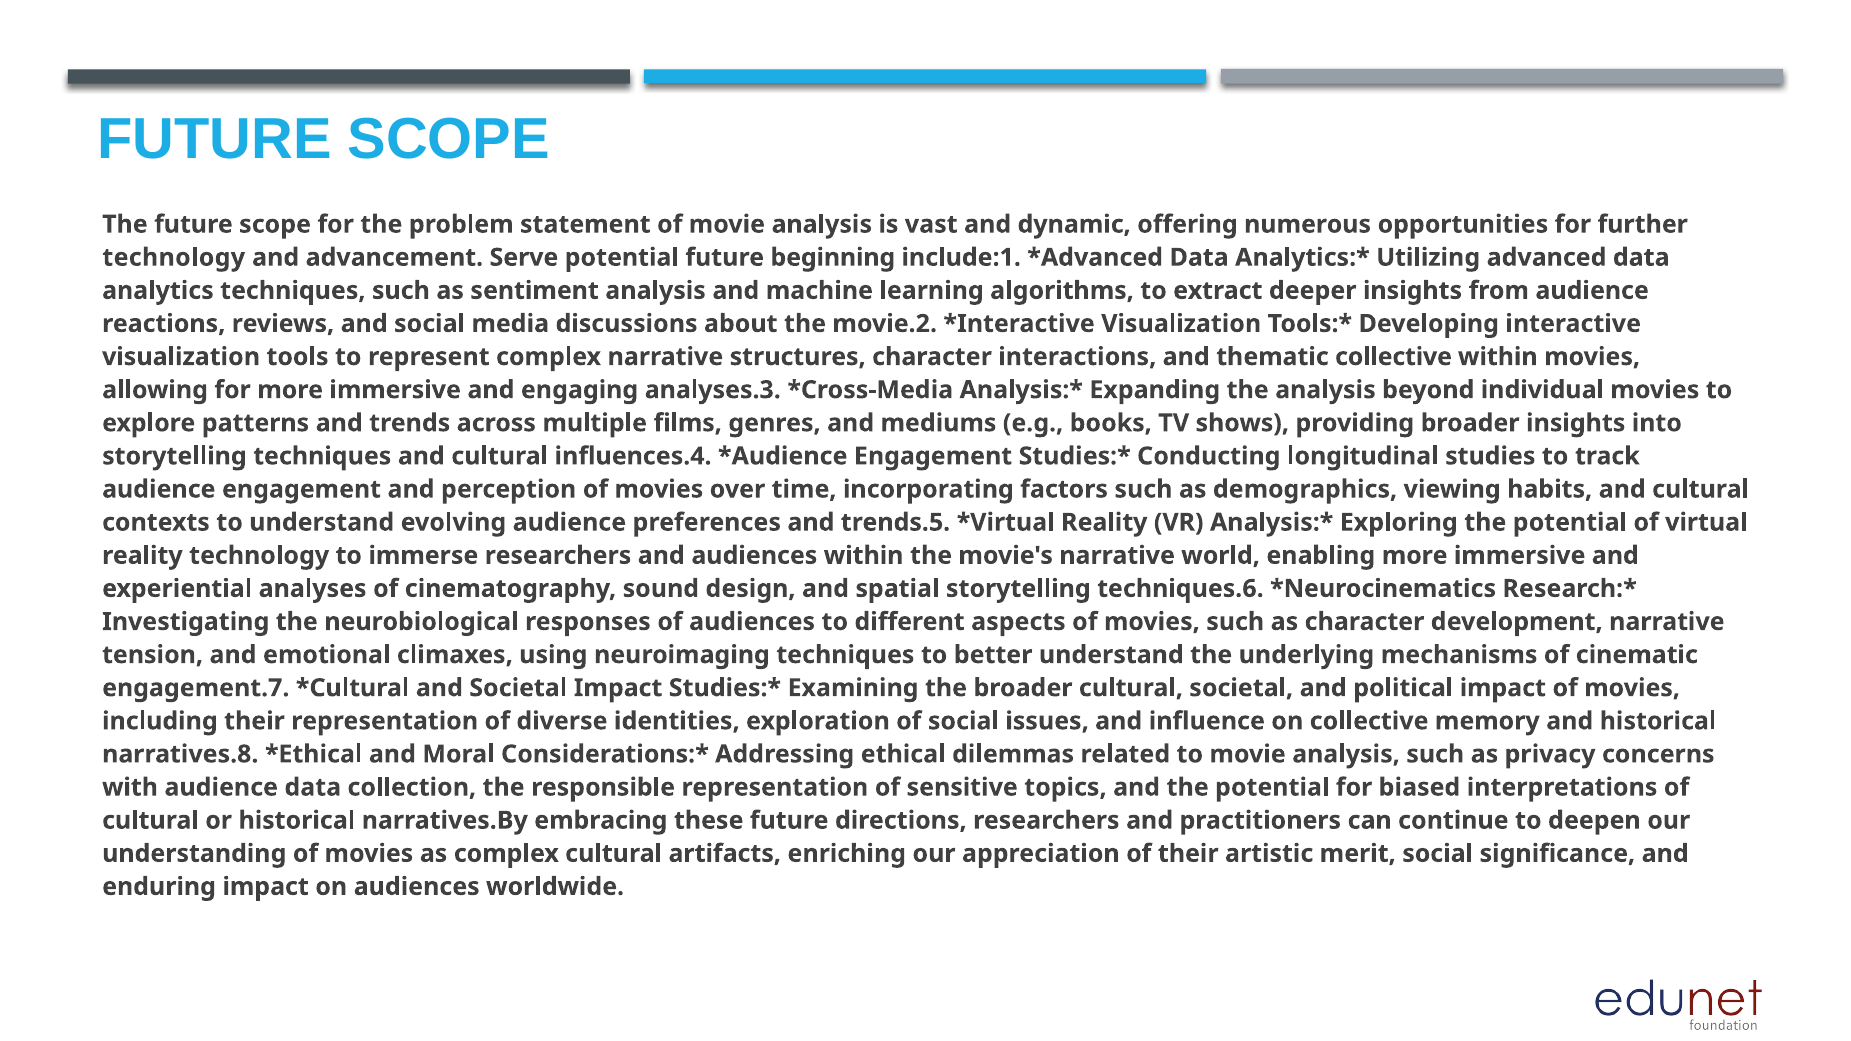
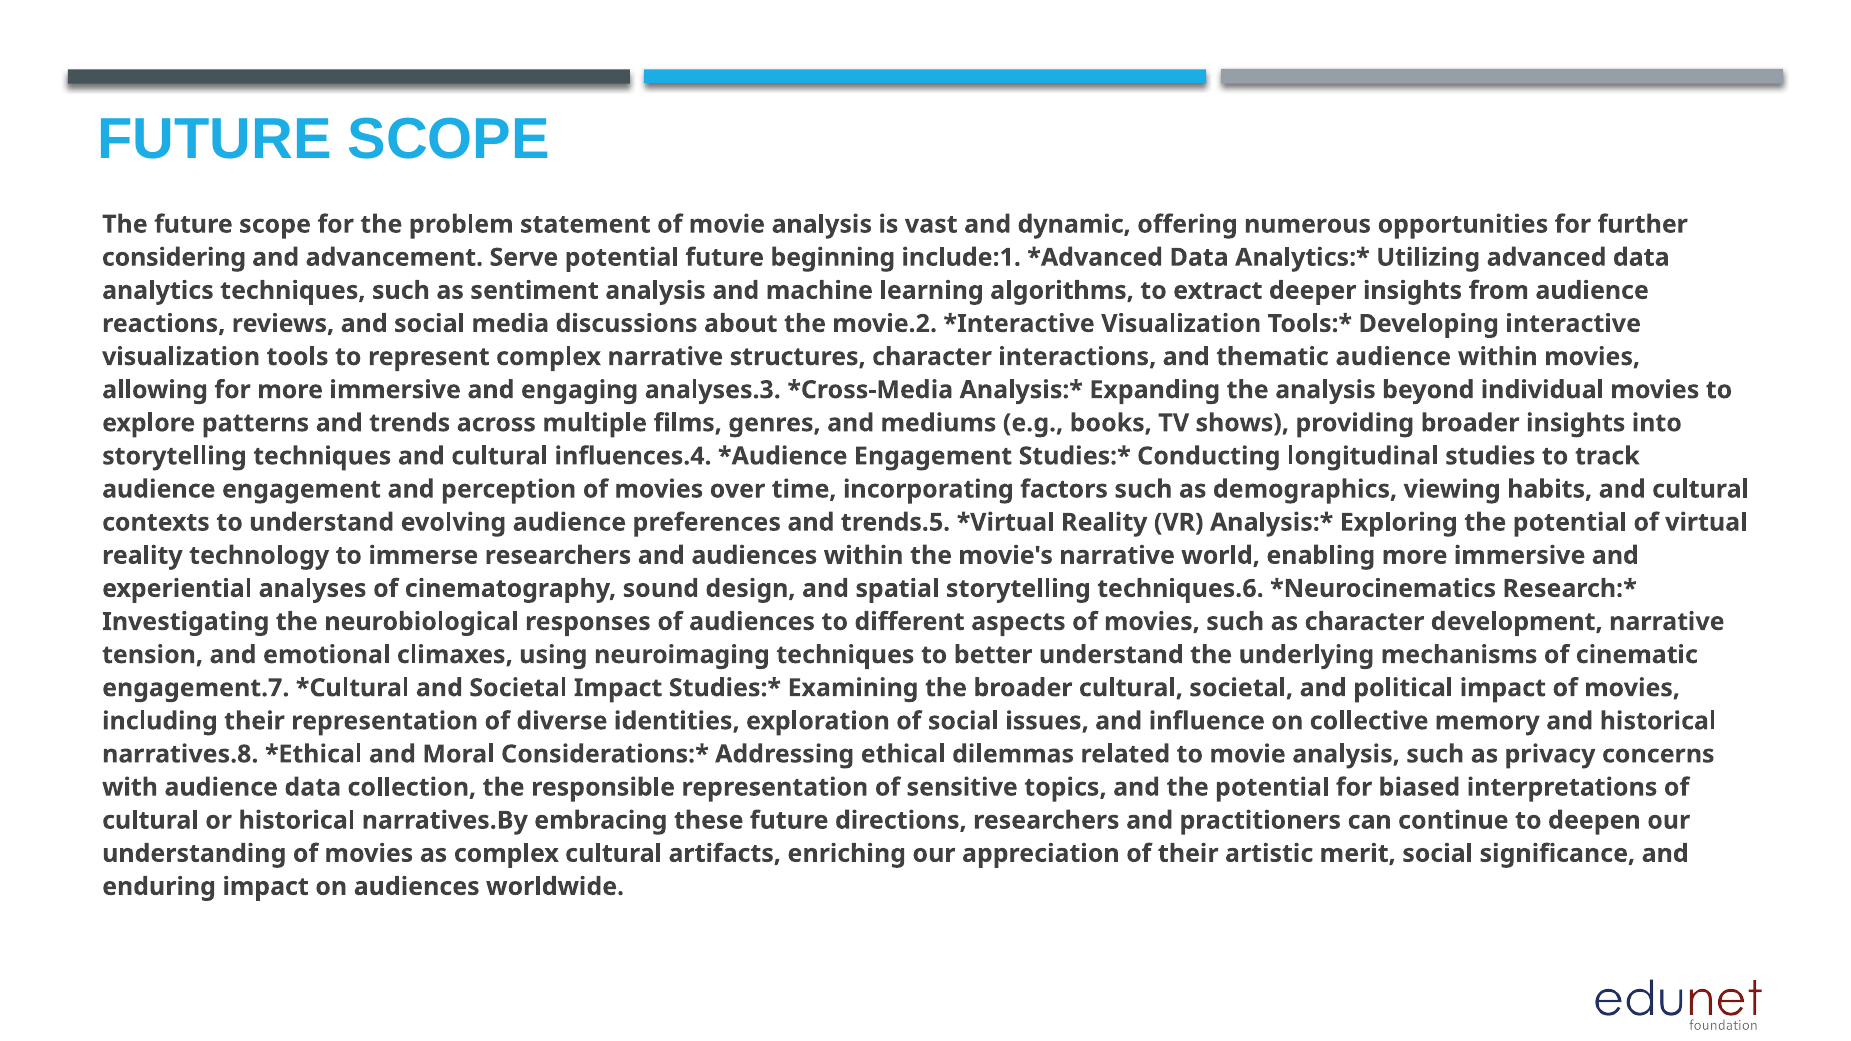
technology at (174, 258): technology -> considering
thematic collective: collective -> audience
